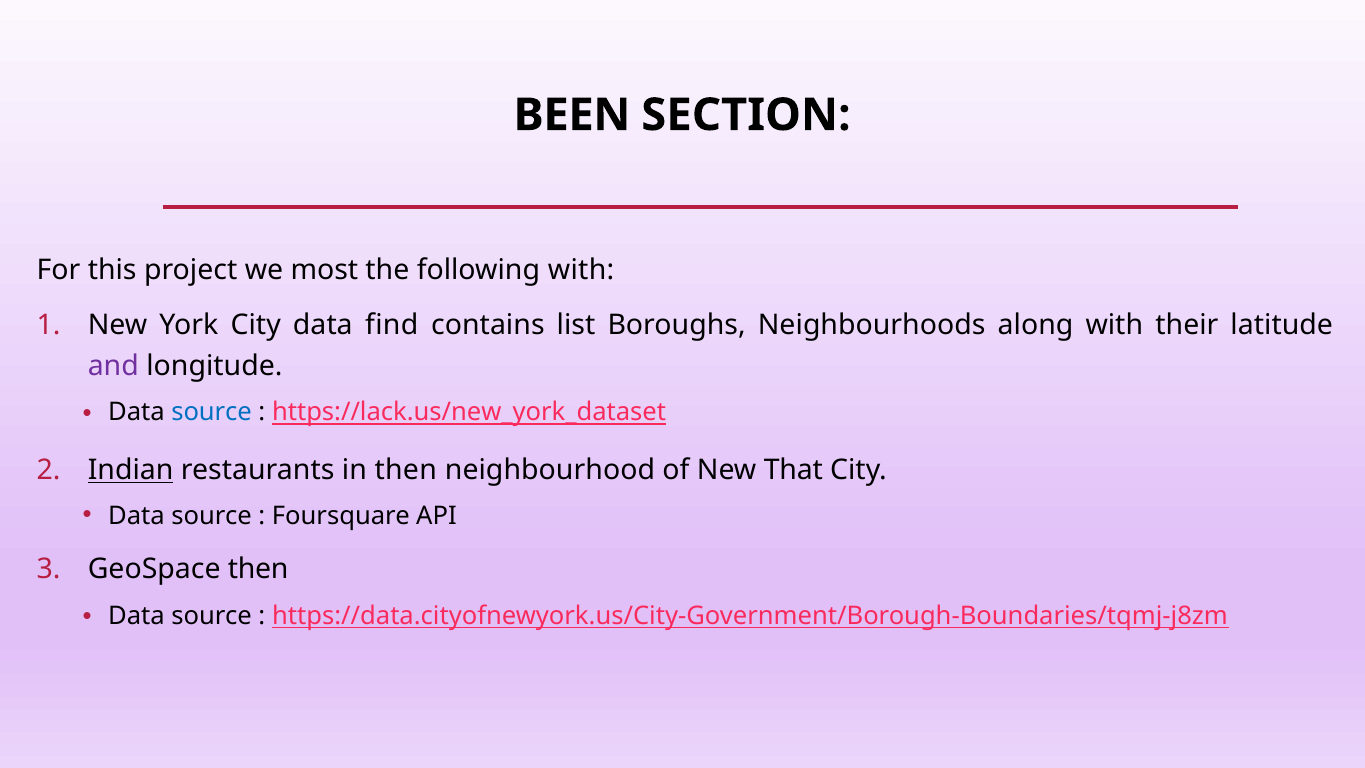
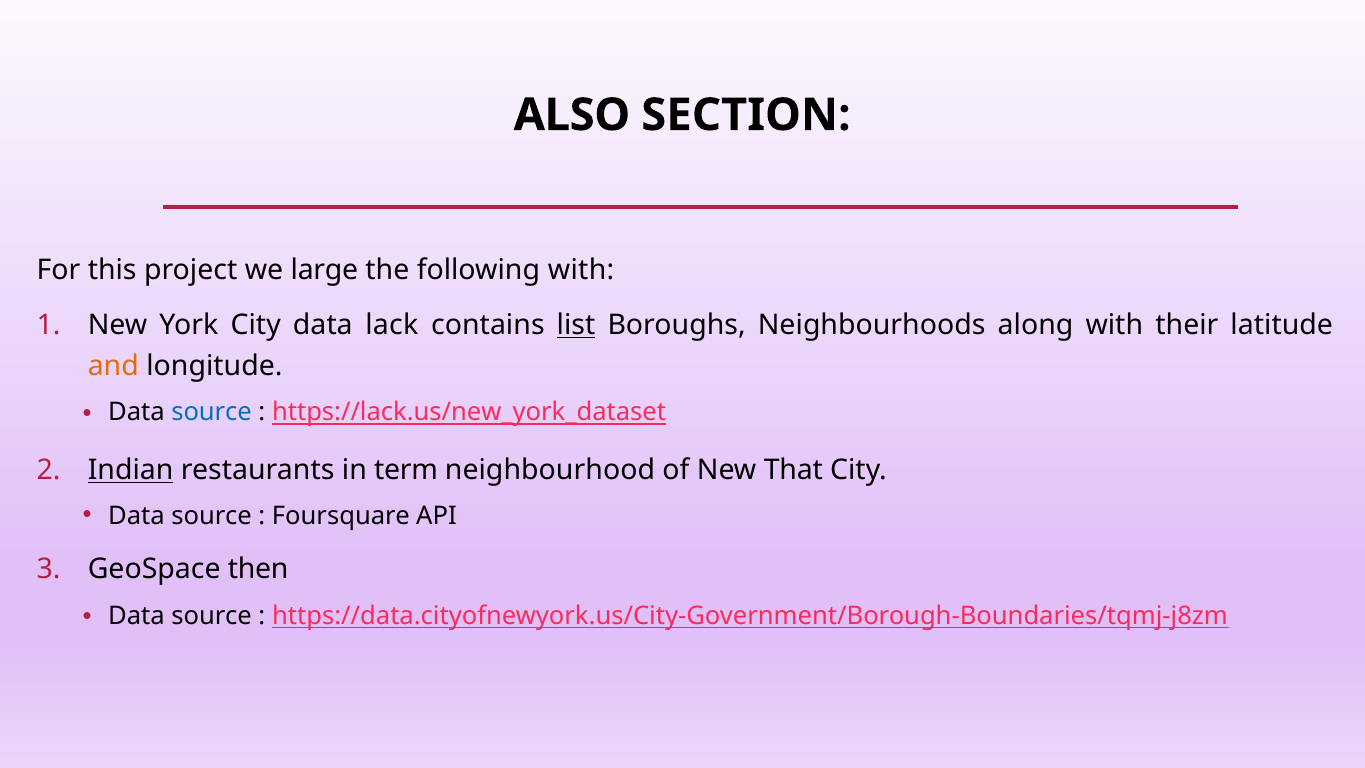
BEEN: BEEN -> ALSO
most: most -> large
find: find -> lack
list underline: none -> present
and colour: purple -> orange
in then: then -> term
